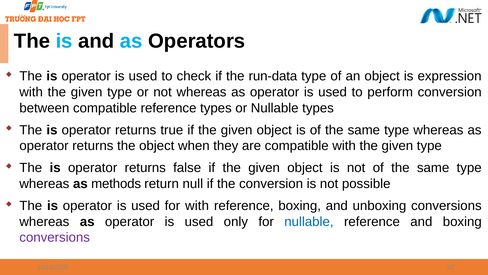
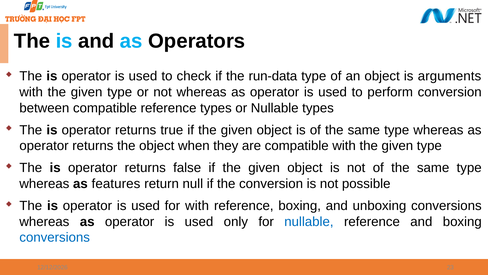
expression: expression -> arguments
methods: methods -> features
conversions at (55, 237) colour: purple -> blue
